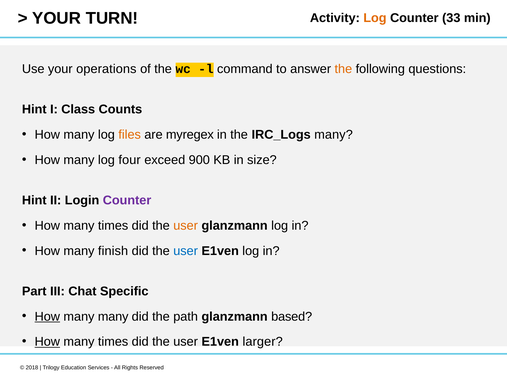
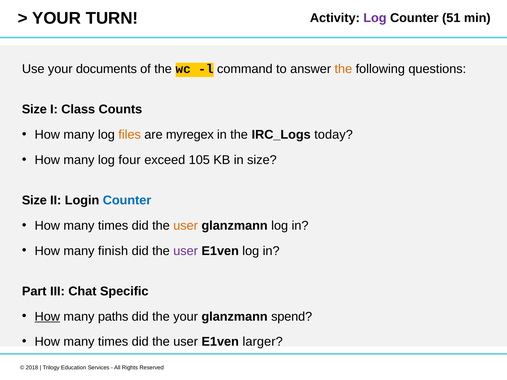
Log at (375, 18) colour: orange -> purple
33: 33 -> 51
operations: operations -> documents
Hint at (34, 109): Hint -> Size
IRC_Logs many: many -> today
900: 900 -> 105
Hint at (34, 200): Hint -> Size
Counter at (127, 200) colour: purple -> blue
user at (186, 251) colour: blue -> purple
many many: many -> paths
the path: path -> your
based: based -> spend
How at (47, 342) underline: present -> none
